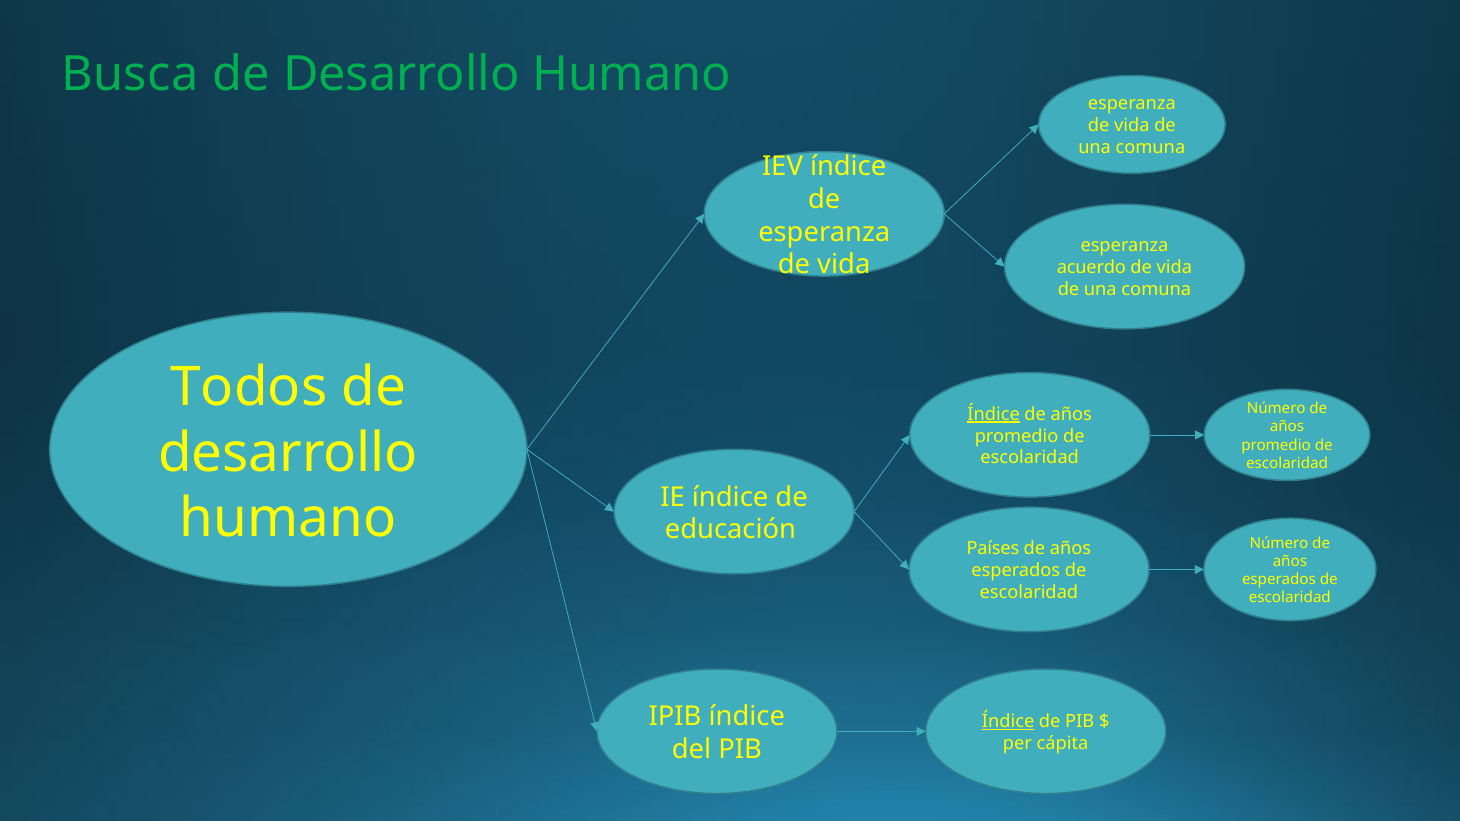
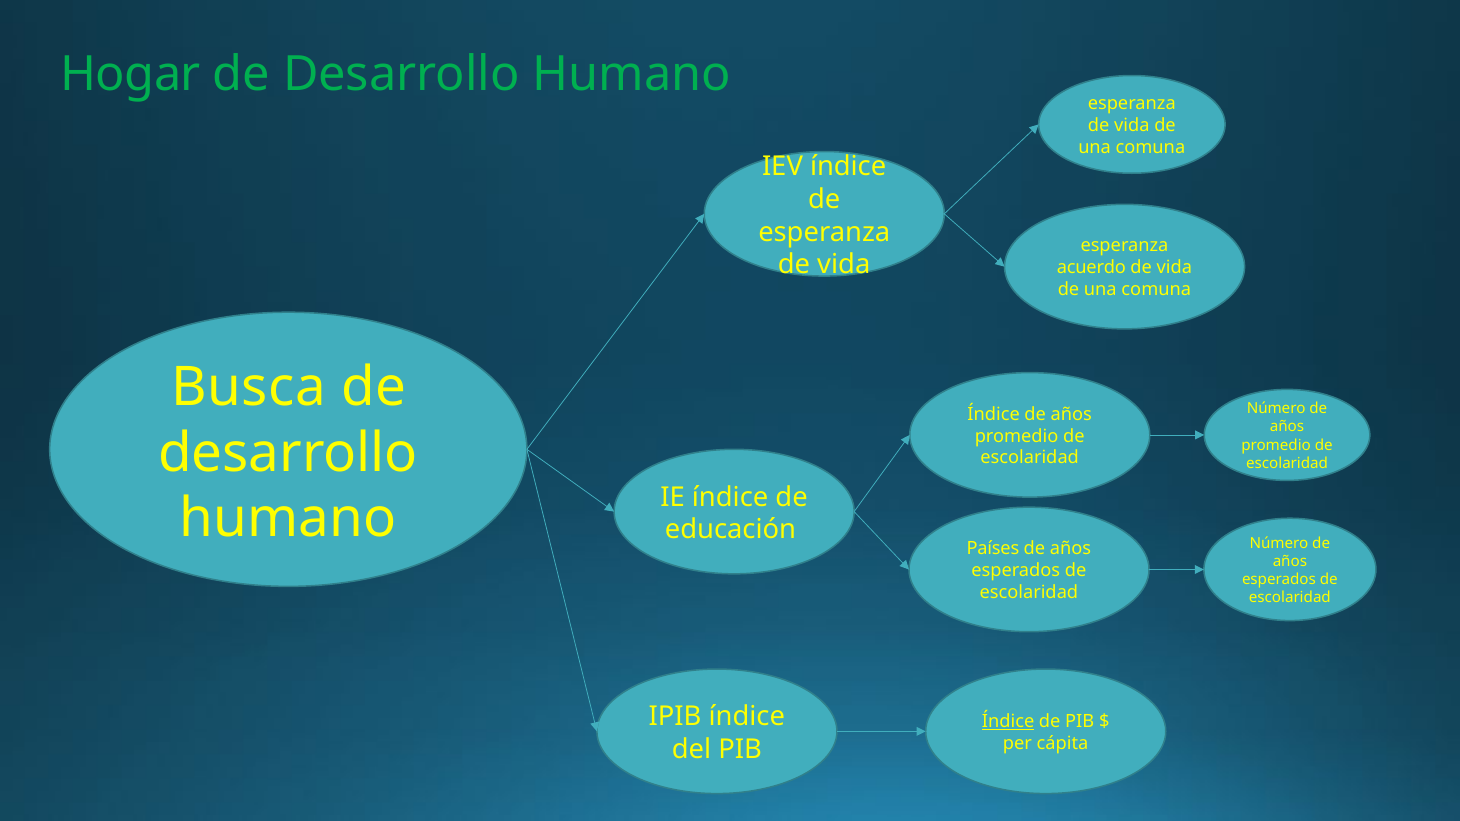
Busca: Busca -> Hogar
Todos: Todos -> Busca
Índice at (994, 414) underline: present -> none
